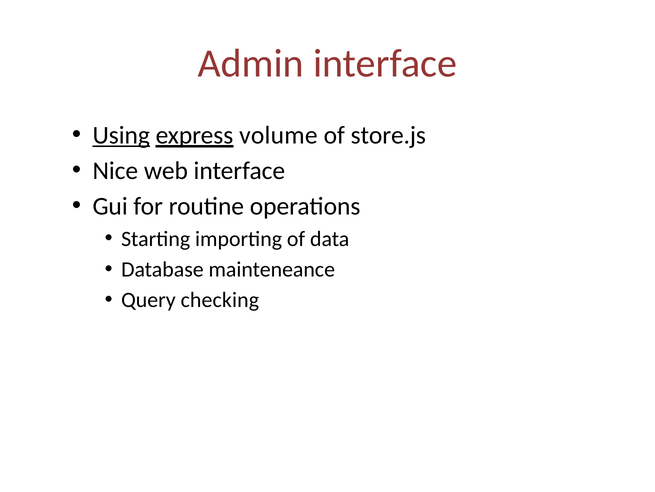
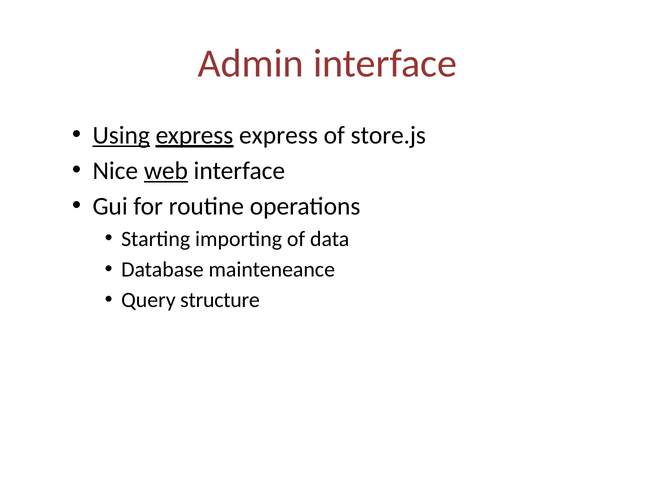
express volume: volume -> express
web underline: none -> present
checking: checking -> structure
